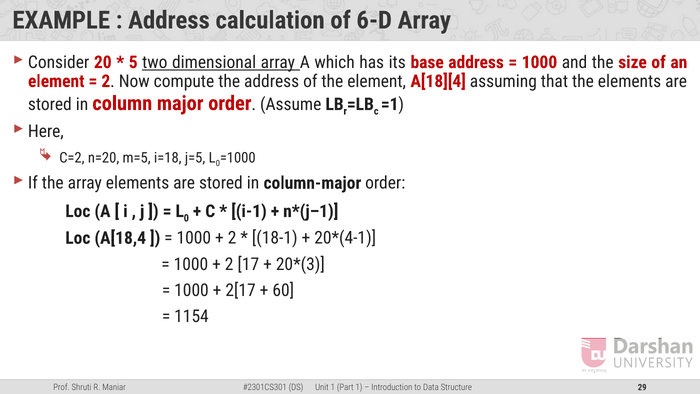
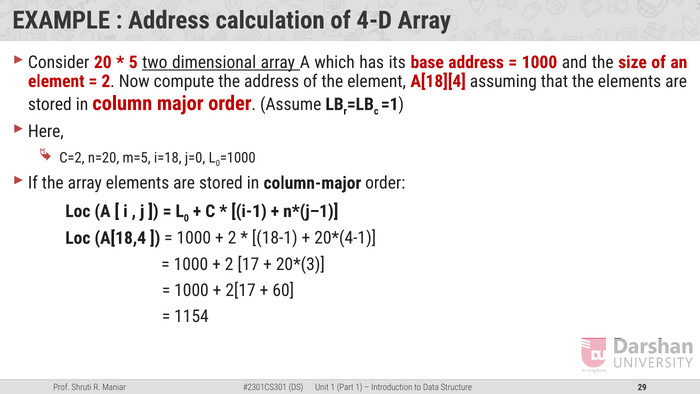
6-D: 6-D -> 4-D
j=5: j=5 -> j=0
